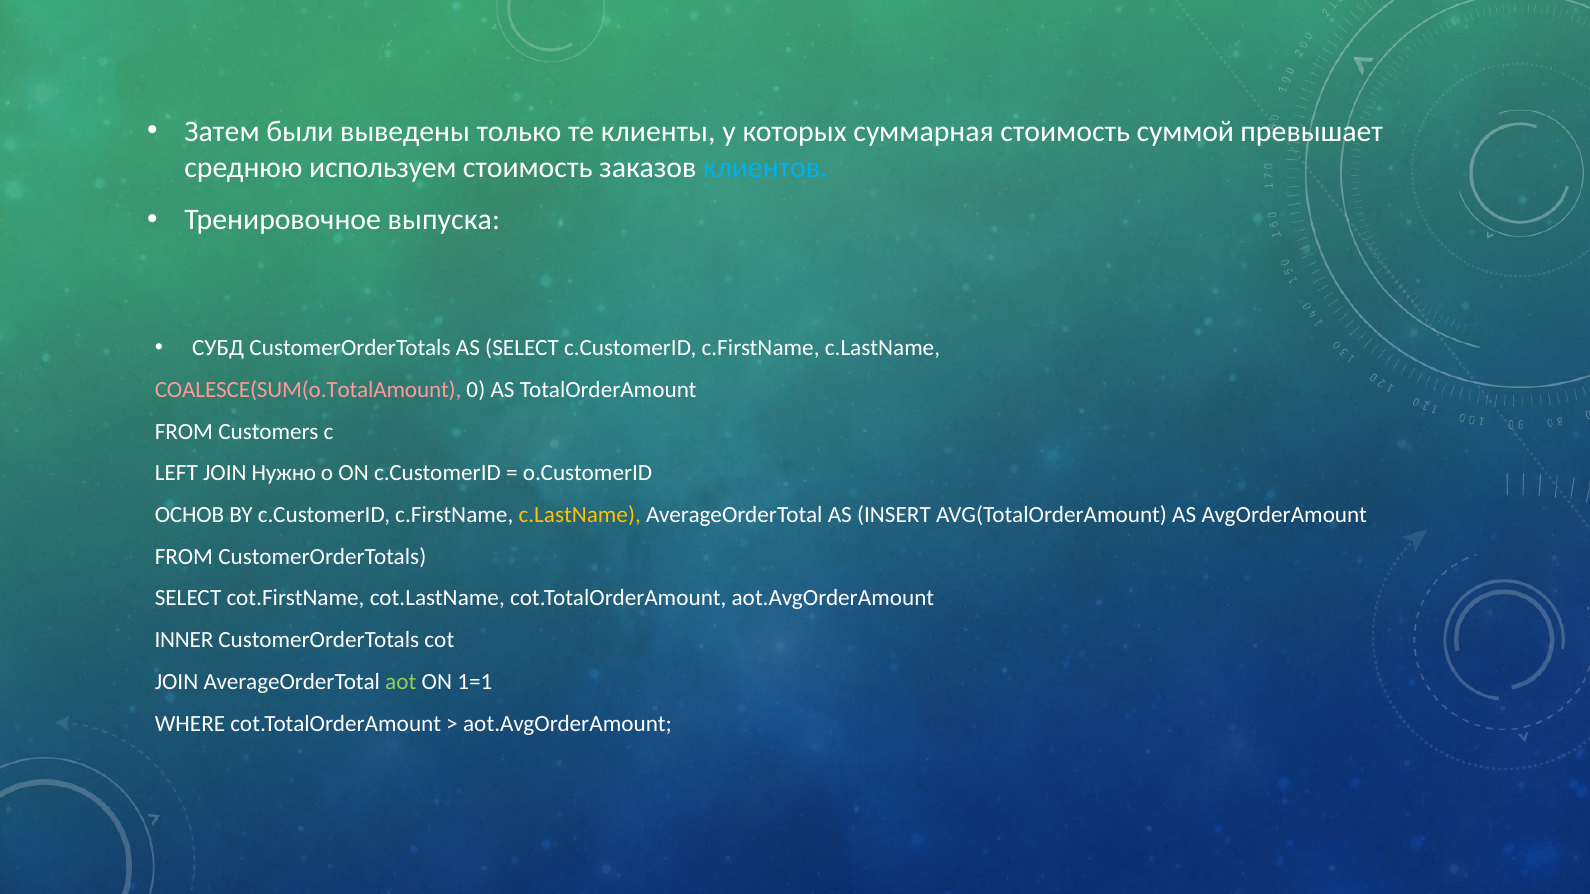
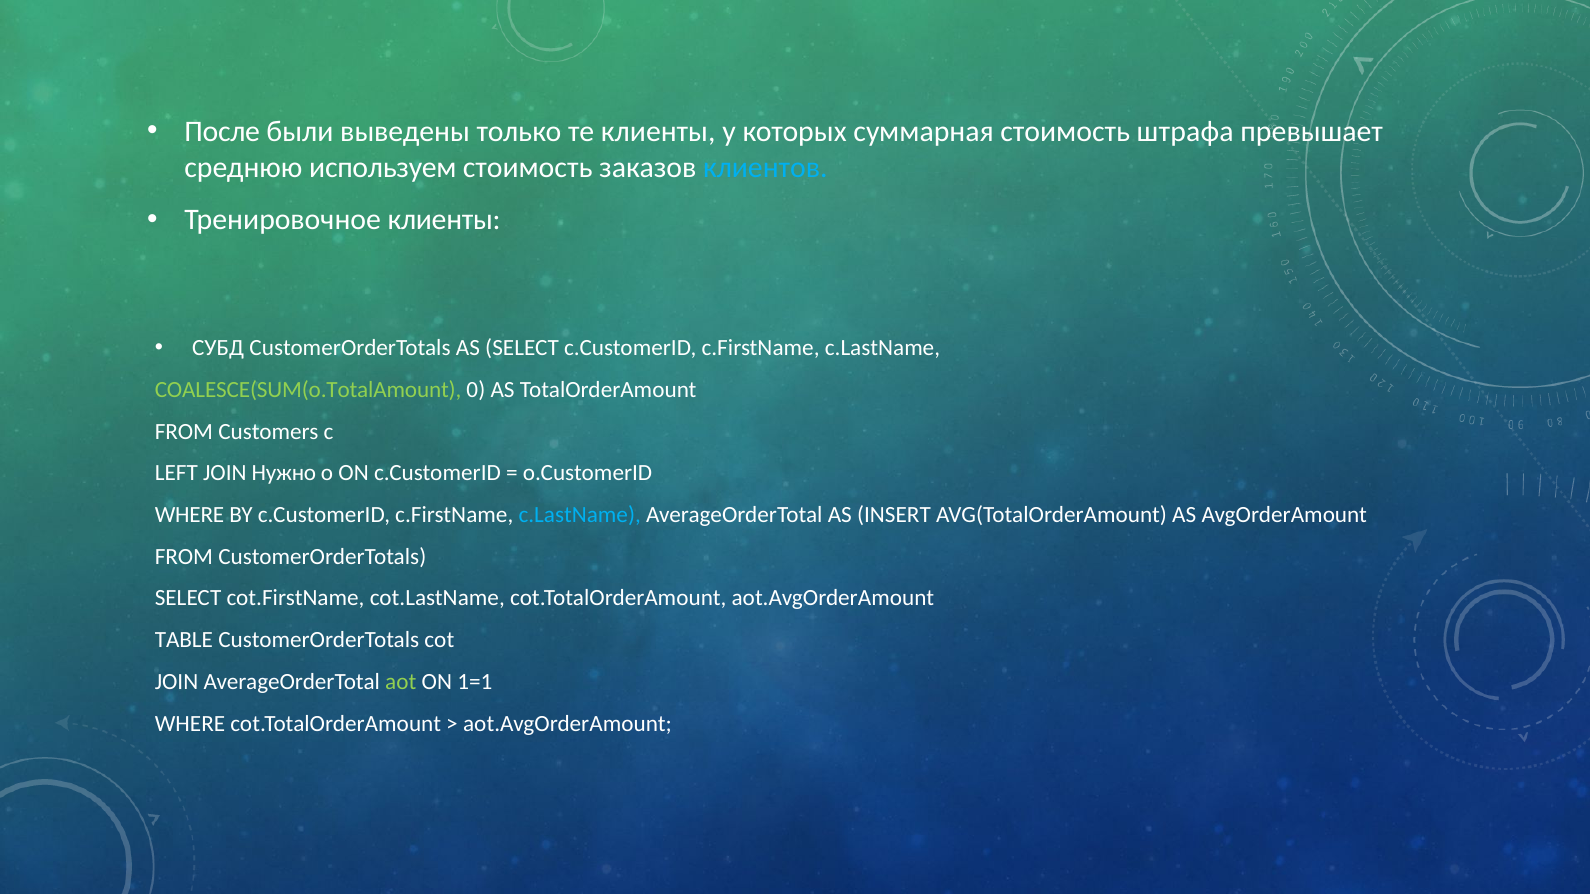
Затем: Затем -> После
суммой: суммой -> штрафа
Тренировочное выпуска: выпуска -> клиенты
COALESCE(SUM(o.TotalAmount colour: pink -> light green
ОСНОВ at (189, 515): ОСНОВ -> WHERE
c.LastName at (580, 515) colour: yellow -> light blue
INNER: INNER -> TABLE
